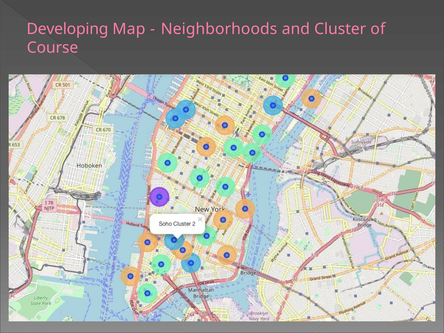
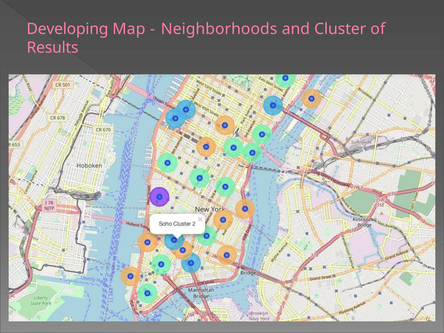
Course: Course -> Results
